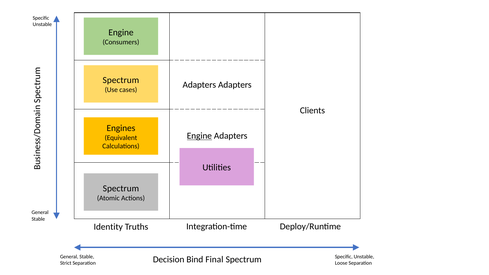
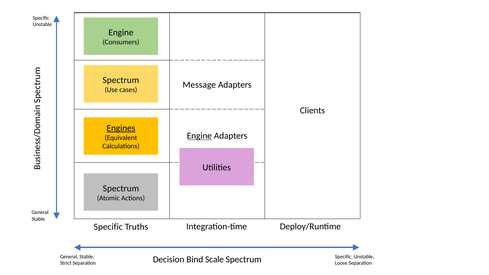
Adapters at (199, 85): Adapters -> Message
Engines underline: none -> present
Identity at (108, 227): Identity -> Specific
Final: Final -> Scale
